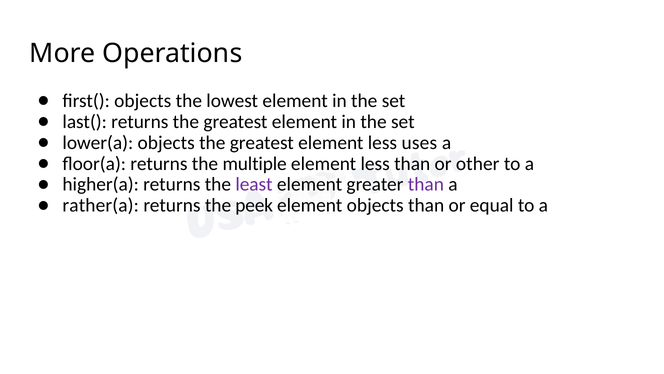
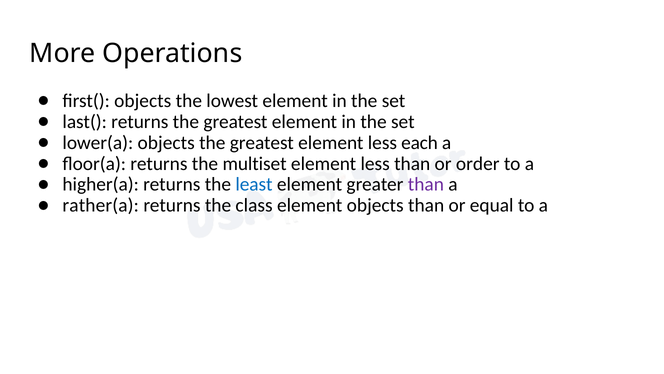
uses: uses -> each
multiple: multiple -> multiset
other: other -> order
least colour: purple -> blue
peek: peek -> class
